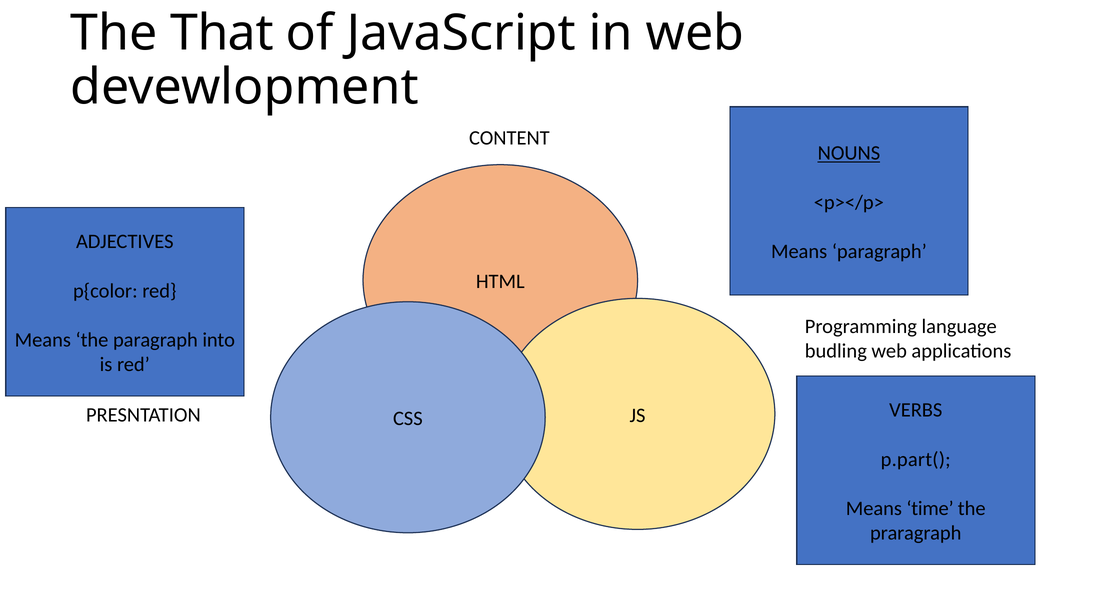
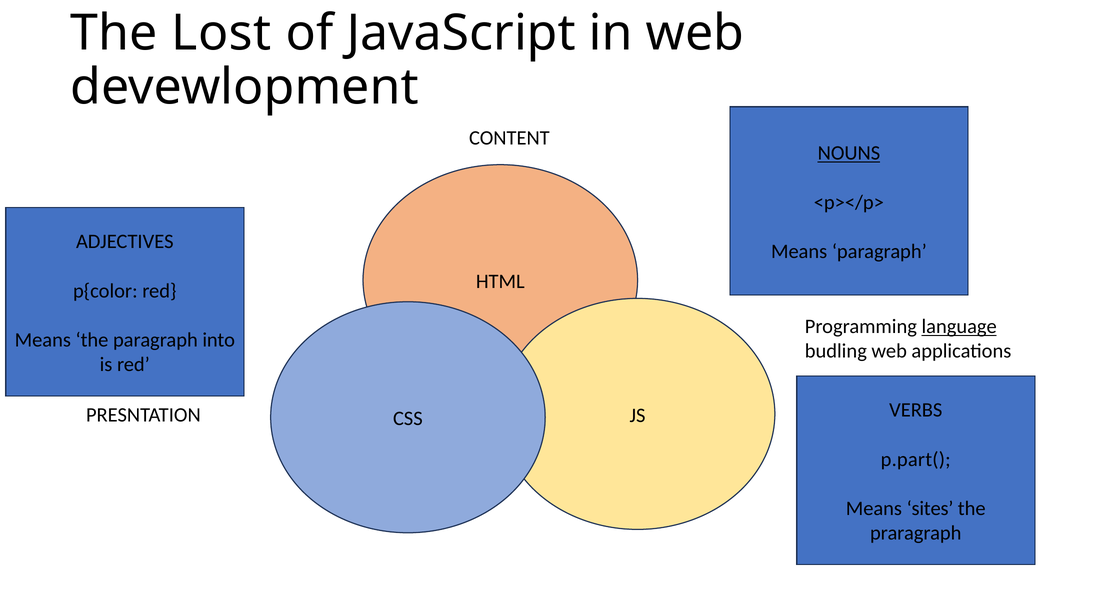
That: That -> Lost
language underline: none -> present
time: time -> sites
